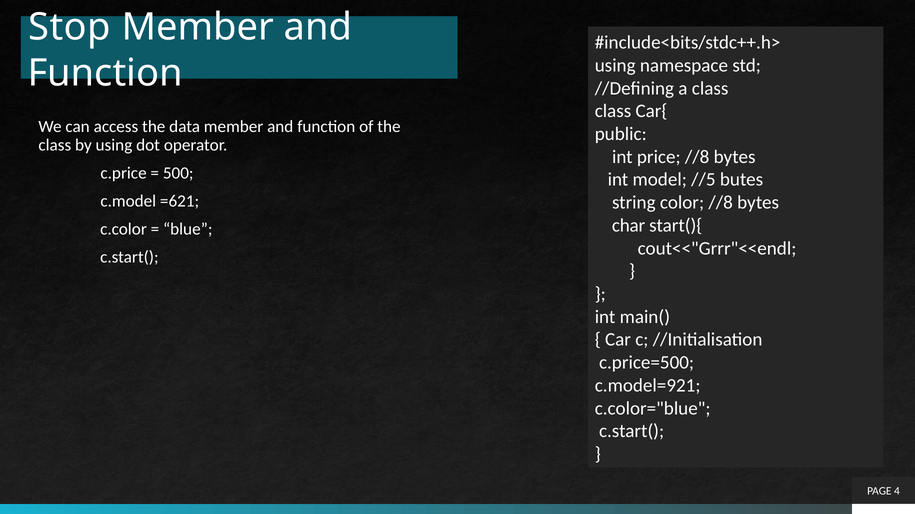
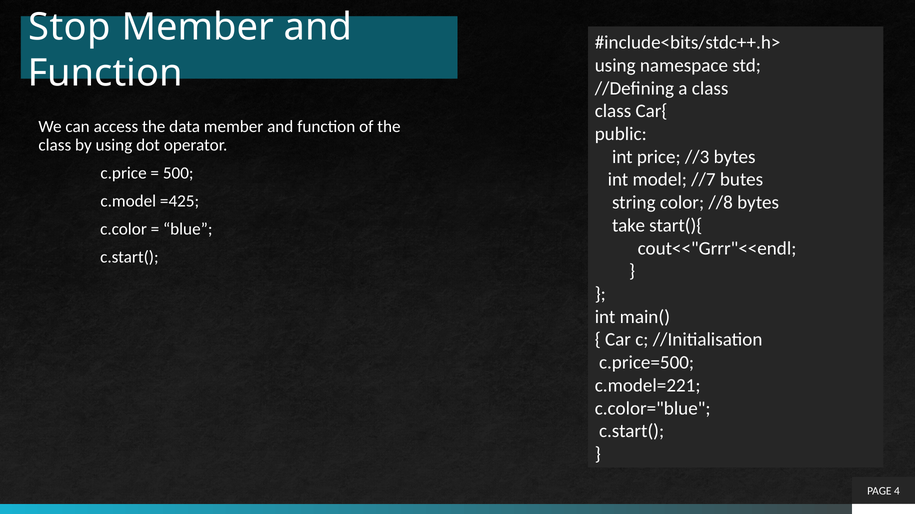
price //8: //8 -> //3
//5: //5 -> //7
=621: =621 -> =425
char: char -> take
c.model=921: c.model=921 -> c.model=221
